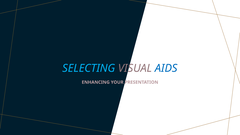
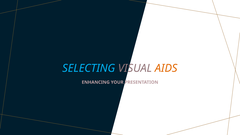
AIDS colour: blue -> orange
